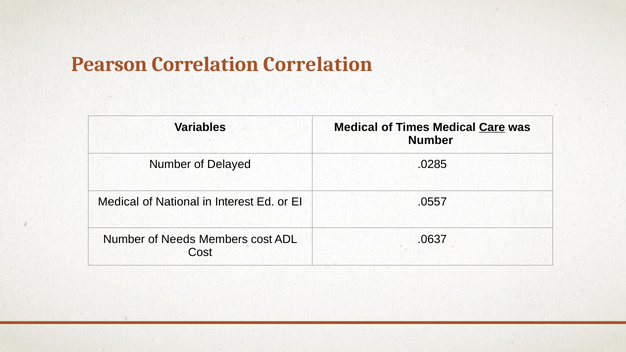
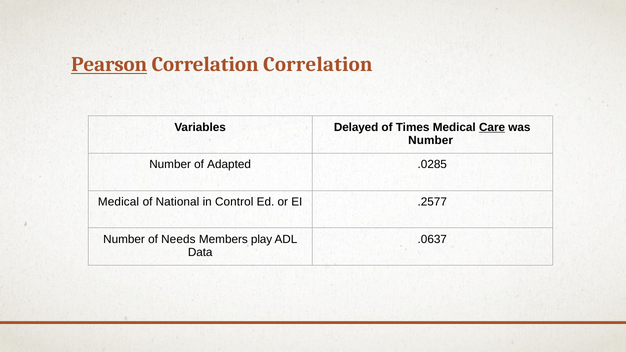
Pearson underline: none -> present
Variables Medical: Medical -> Delayed
Delayed: Delayed -> Adapted
Interest: Interest -> Control
.0557: .0557 -> .2577
Members cost: cost -> play
Cost at (200, 253): Cost -> Data
